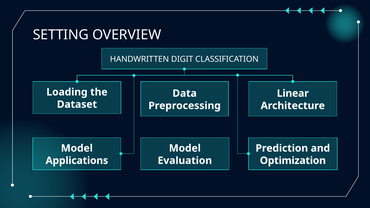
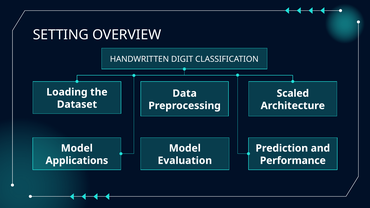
Linear: Linear -> Scaled
Optimization: Optimization -> Performance
